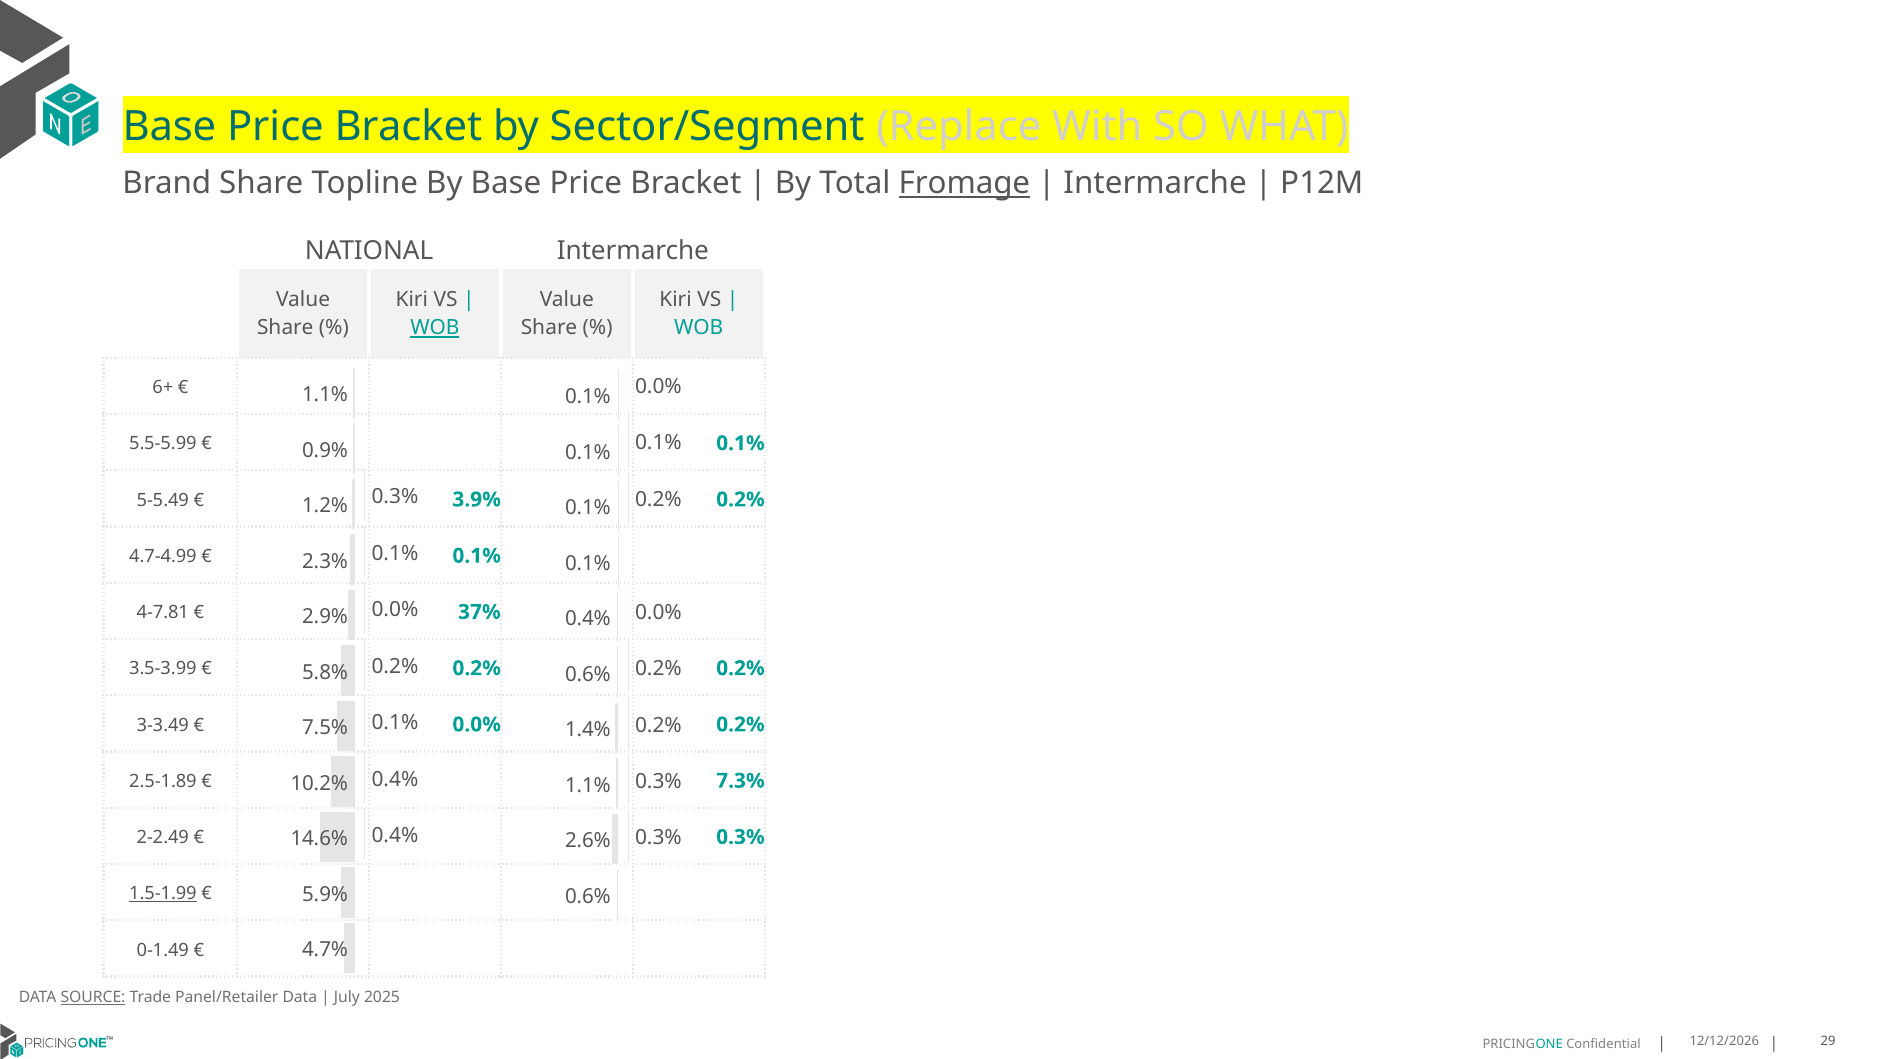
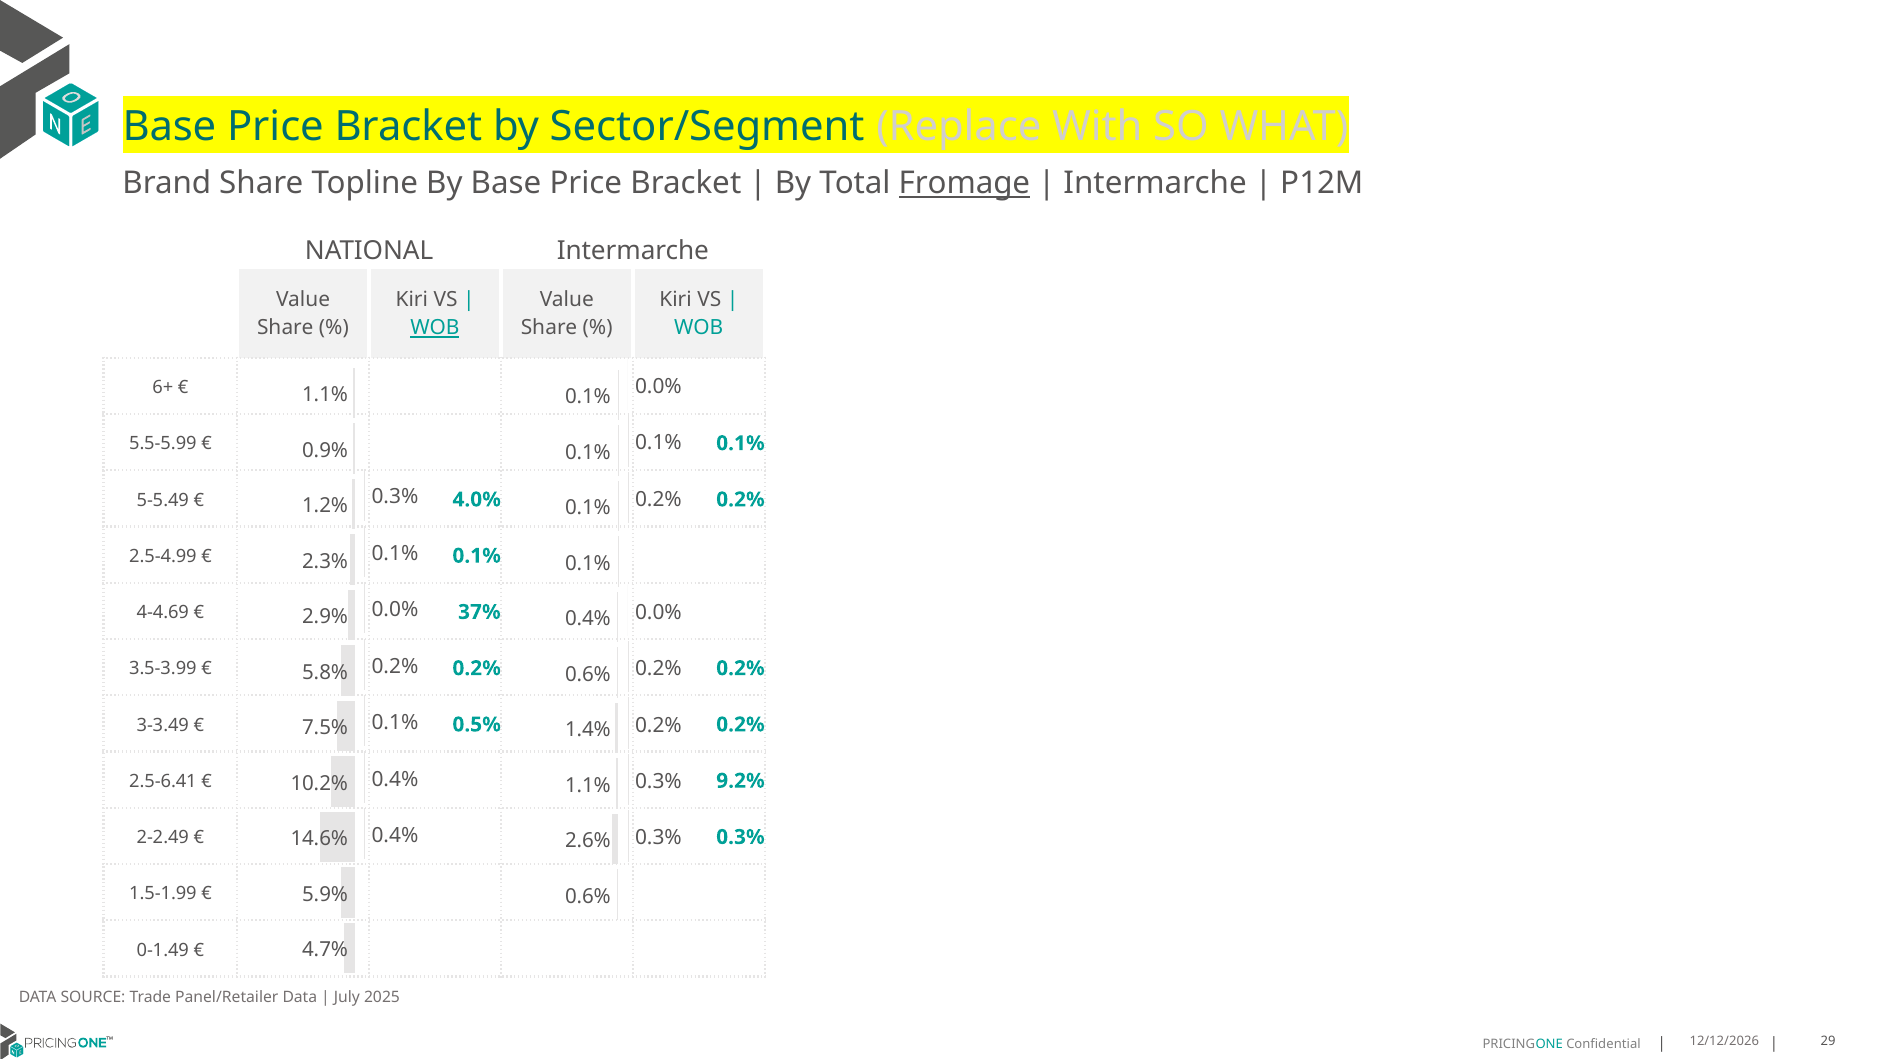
3.9%: 3.9% -> 4.0%
4.7-4.99: 4.7-4.99 -> 2.5-4.99
4-7.81: 4-7.81 -> 4-4.69
0.0% at (477, 724): 0.0% -> 0.5%
2.5-1.89: 2.5-1.89 -> 2.5-6.41
7.3%: 7.3% -> 9.2%
1.5-1.99 underline: present -> none
SOURCE underline: present -> none
